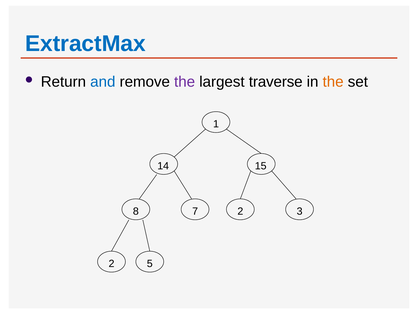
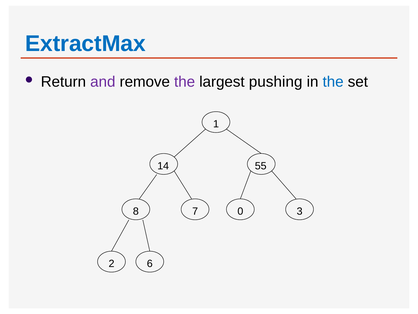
and colour: blue -> purple
traverse: traverse -> pushing
the at (333, 82) colour: orange -> blue
15: 15 -> 55
7 2: 2 -> 0
5: 5 -> 6
